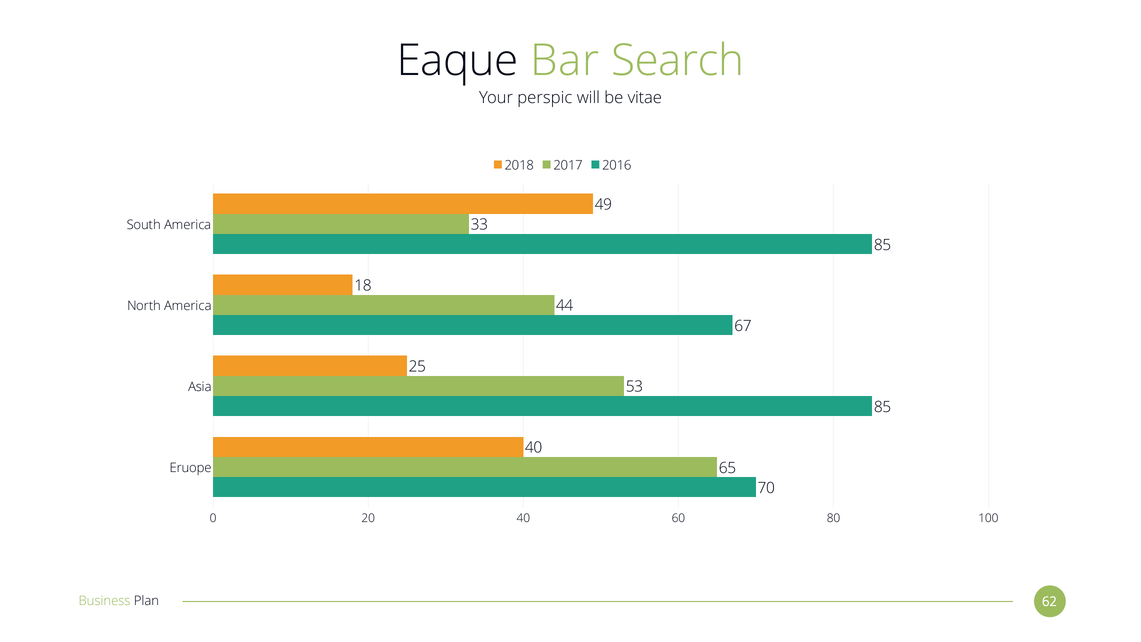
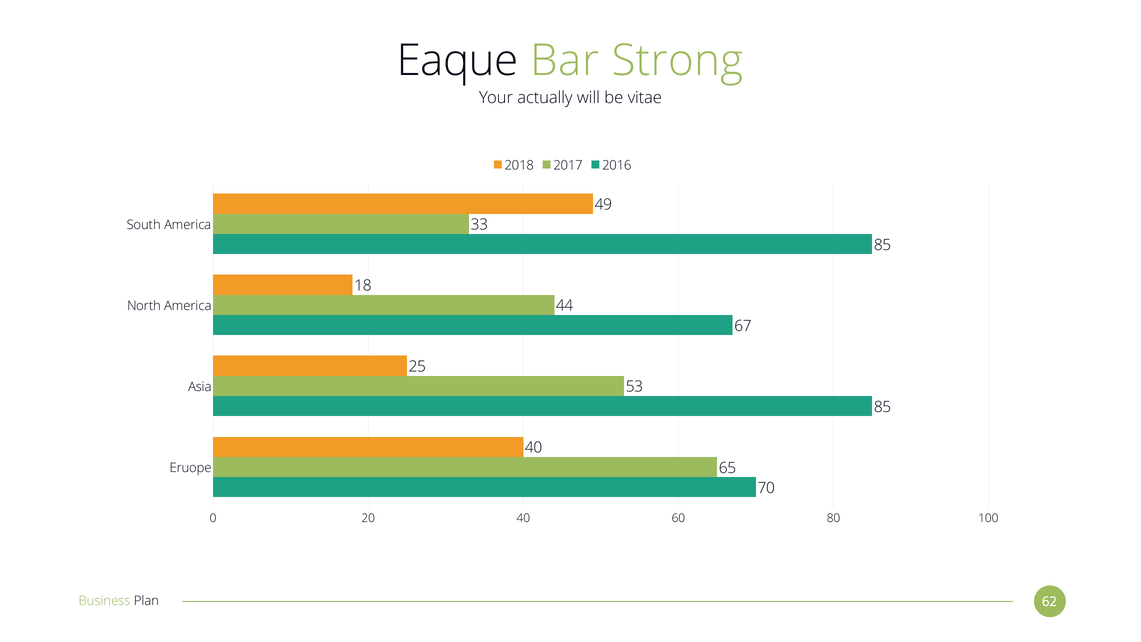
Search: Search -> Strong
perspic: perspic -> actually
